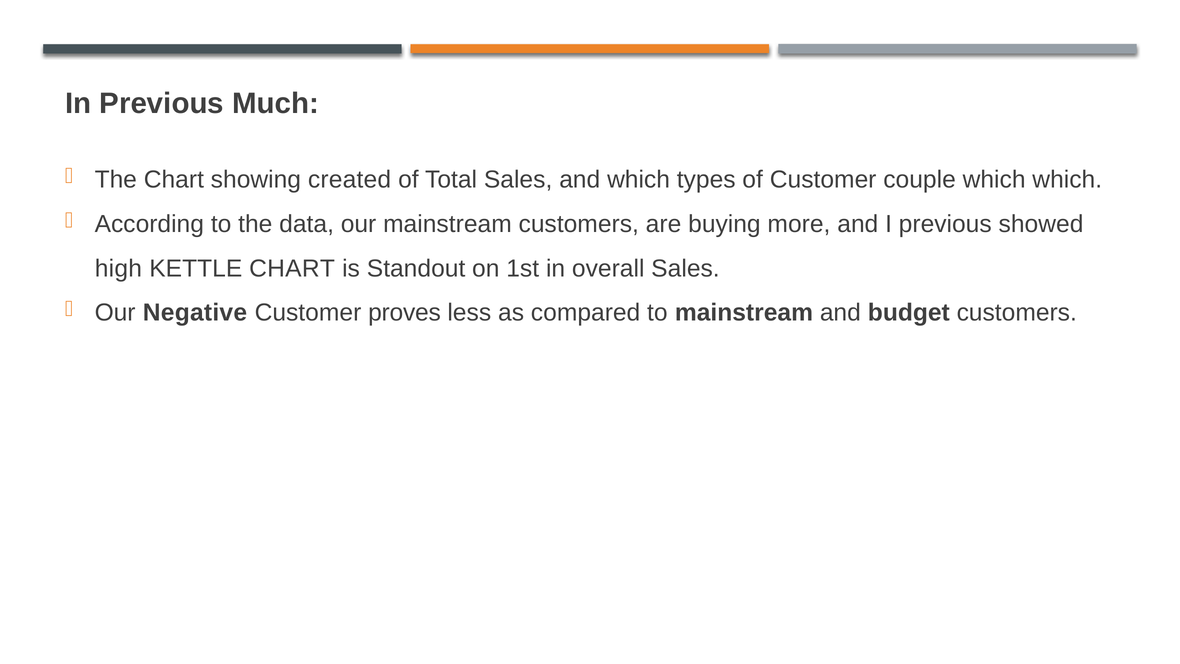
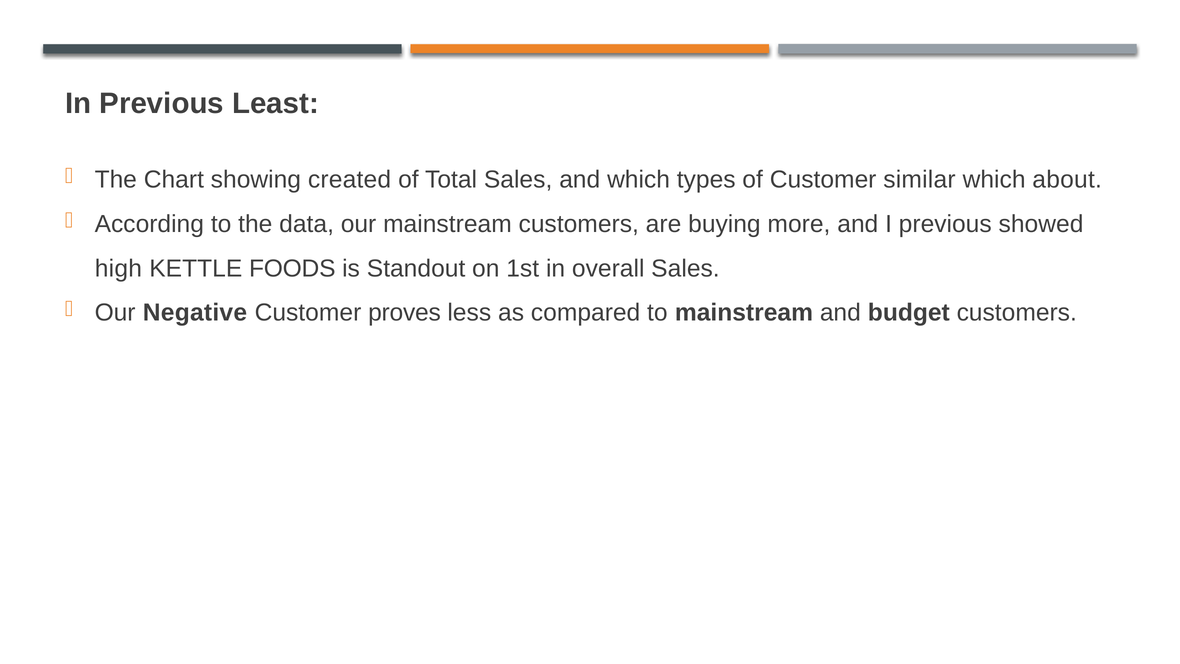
Much: Much -> Least
couple: couple -> similar
which which: which -> about
KETTLE CHART: CHART -> FOODS
